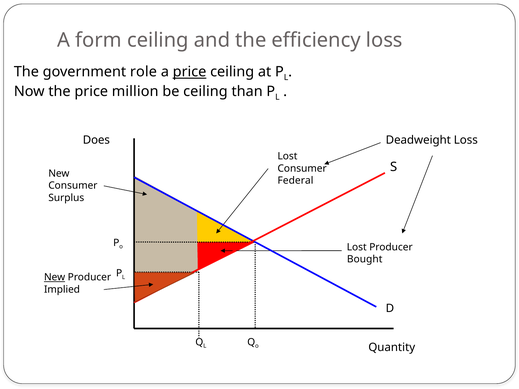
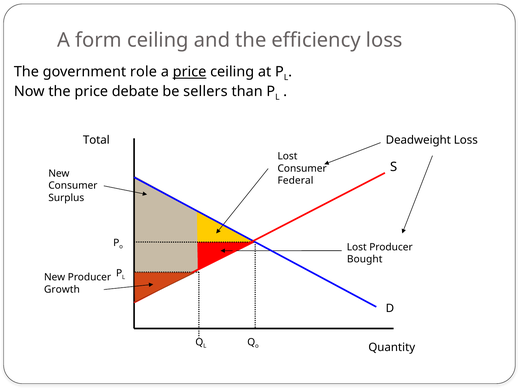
million: million -> debate
be ceiling: ceiling -> sellers
Does: Does -> Total
New at (55, 277) underline: present -> none
Implied: Implied -> Growth
